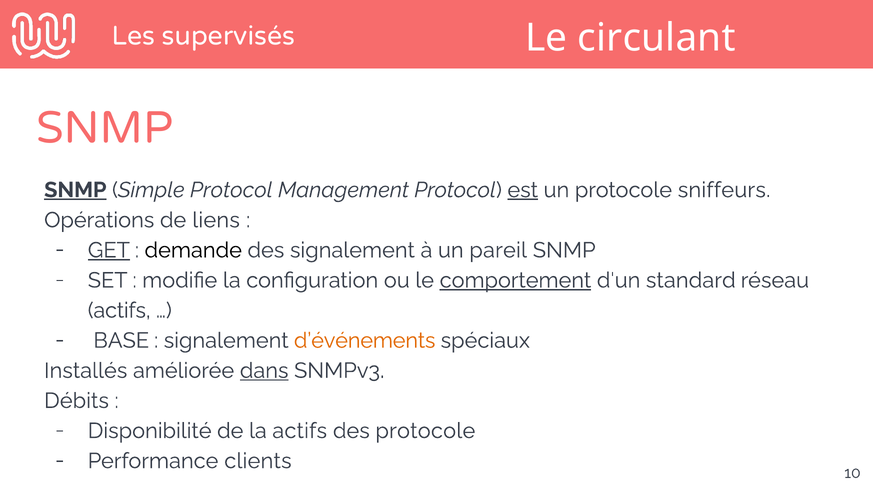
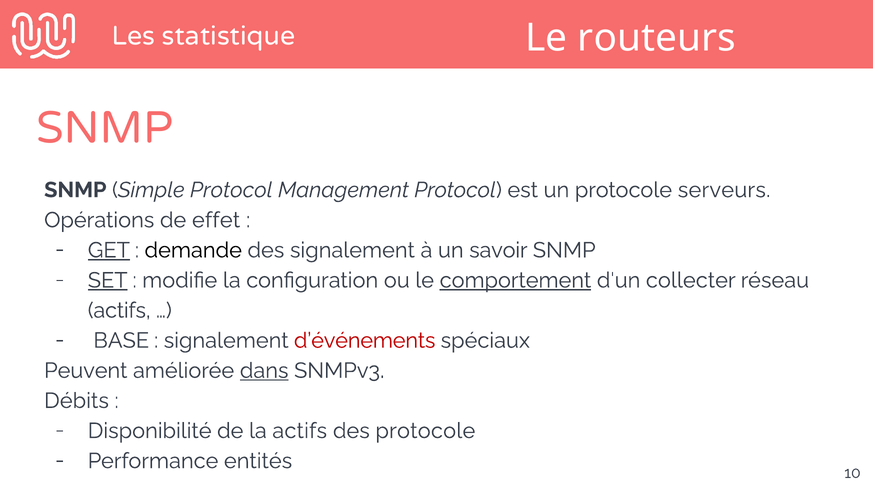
supervisés: supervisés -> statistique
circulant: circulant -> routeurs
SNMP at (75, 190) underline: present -> none
est underline: present -> none
sniffeurs: sniffeurs -> serveurs
liens: liens -> effet
pareil: pareil -> savoir
SET underline: none -> present
standard: standard -> collecter
d’événements colour: orange -> red
Installés: Installés -> Peuvent
clients: clients -> entités
